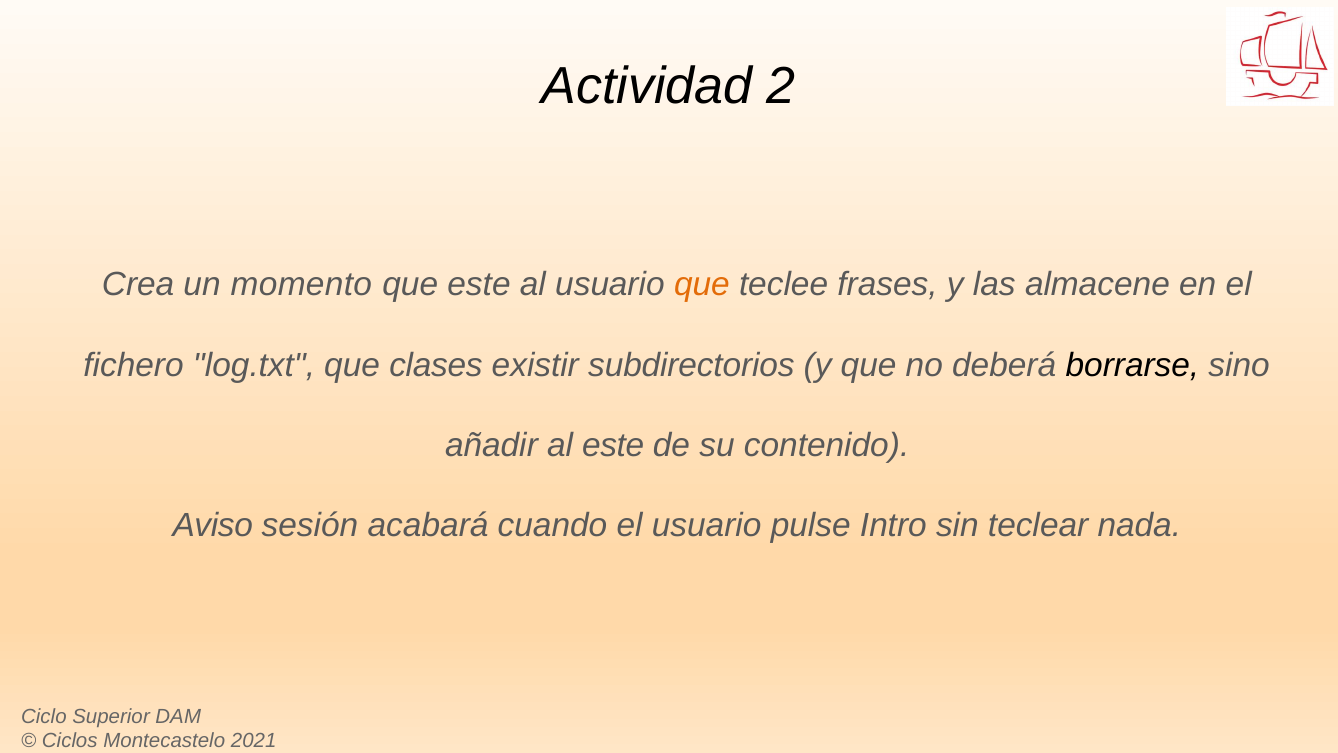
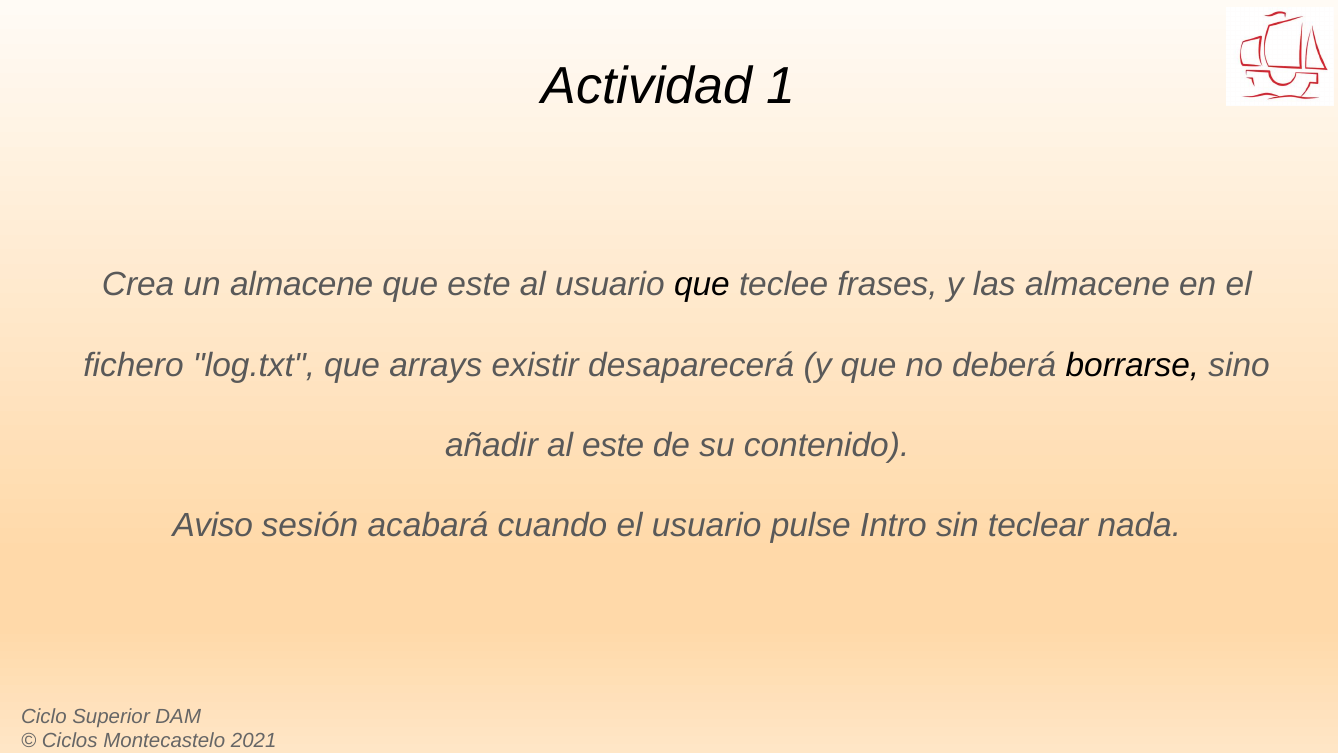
2: 2 -> 1
un momento: momento -> almacene
que at (702, 285) colour: orange -> black
clases: clases -> arrays
subdirectorios: subdirectorios -> desaparecerá
